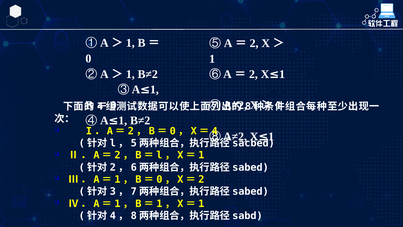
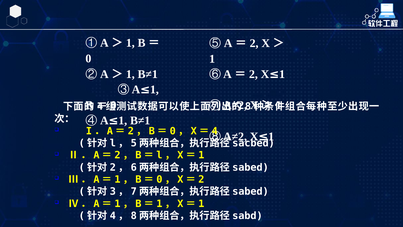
B≠2 at (148, 74): B≠2 -> B≠1
A≤1 B≠2: B≠2 -> B≠1
